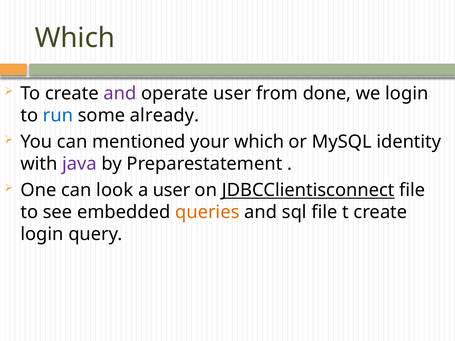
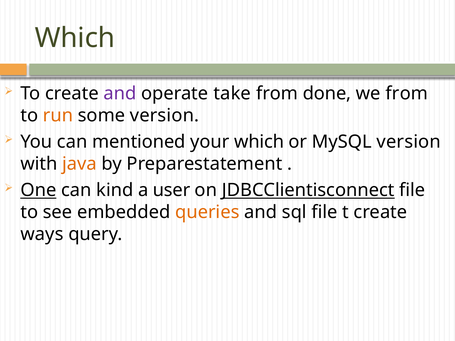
operate user: user -> take
we login: login -> from
run colour: blue -> orange
some already: already -> version
MySQL identity: identity -> version
java colour: purple -> orange
One underline: none -> present
look: look -> kind
login at (42, 234): login -> ways
